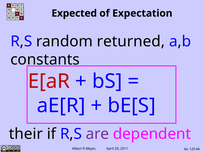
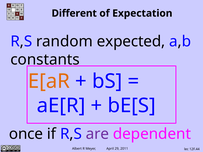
Expected: Expected -> Different
returned: returned -> expected
E[aR colour: red -> orange
their: their -> once
